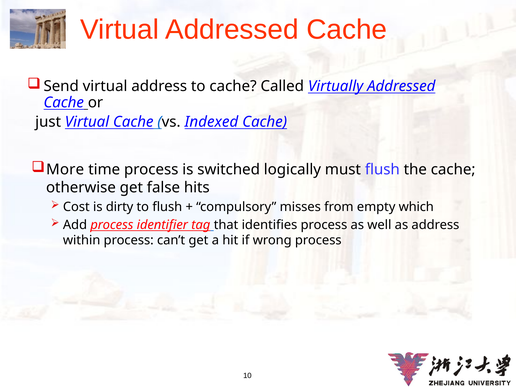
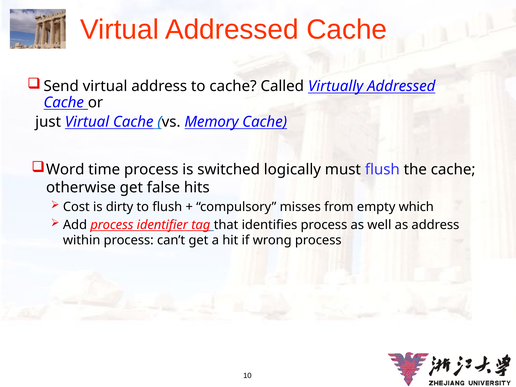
Indexed: Indexed -> Memory
More: More -> Word
